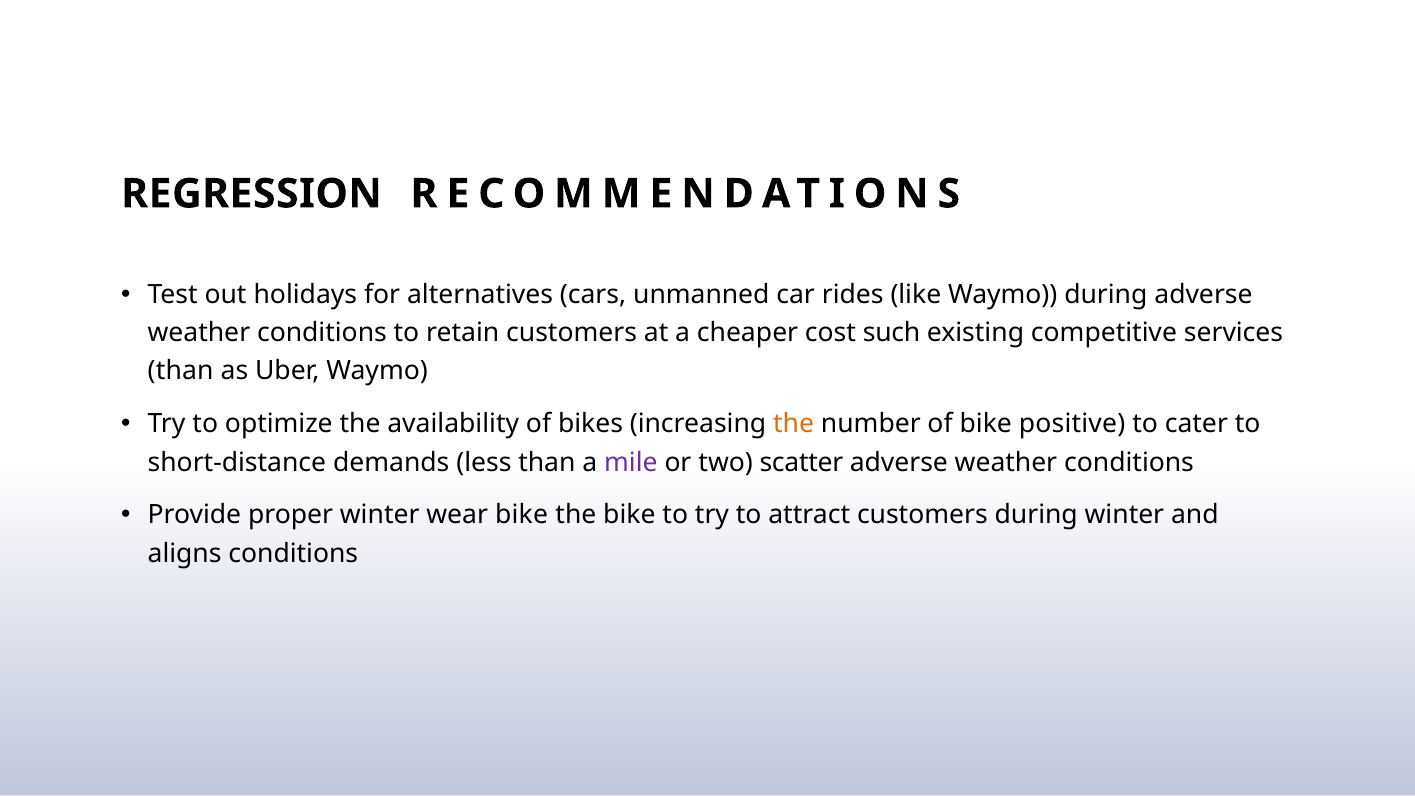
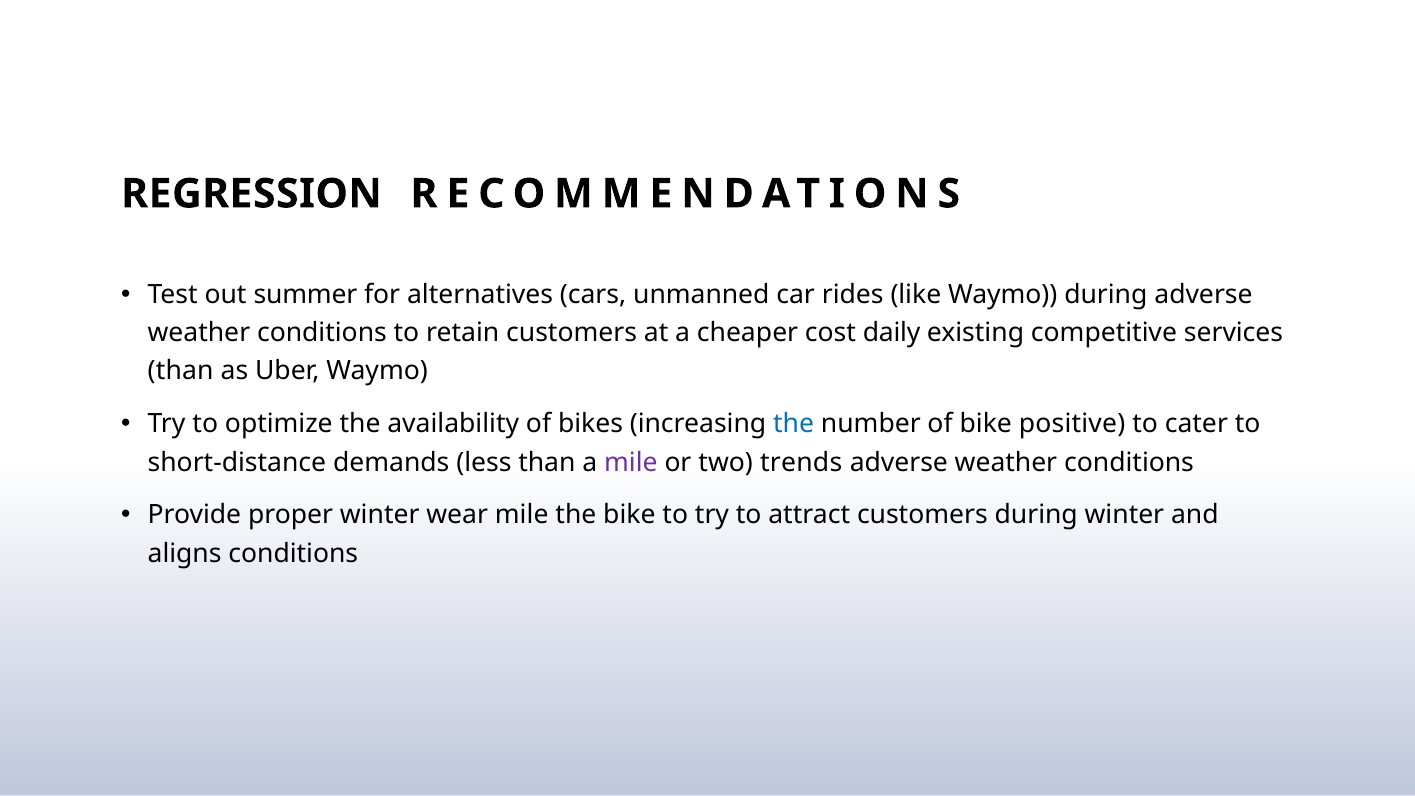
holidays: holidays -> summer
such: such -> daily
the at (794, 424) colour: orange -> blue
scatter: scatter -> trends
wear bike: bike -> mile
